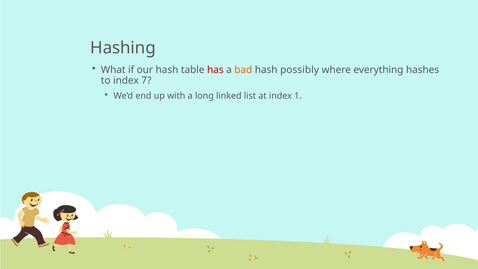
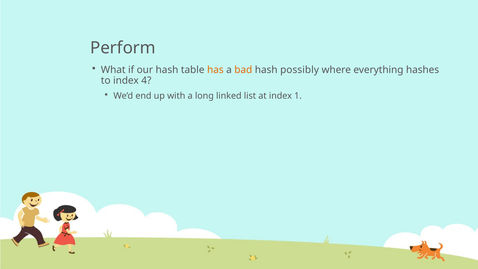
Hashing: Hashing -> Perform
has colour: red -> orange
7: 7 -> 4
